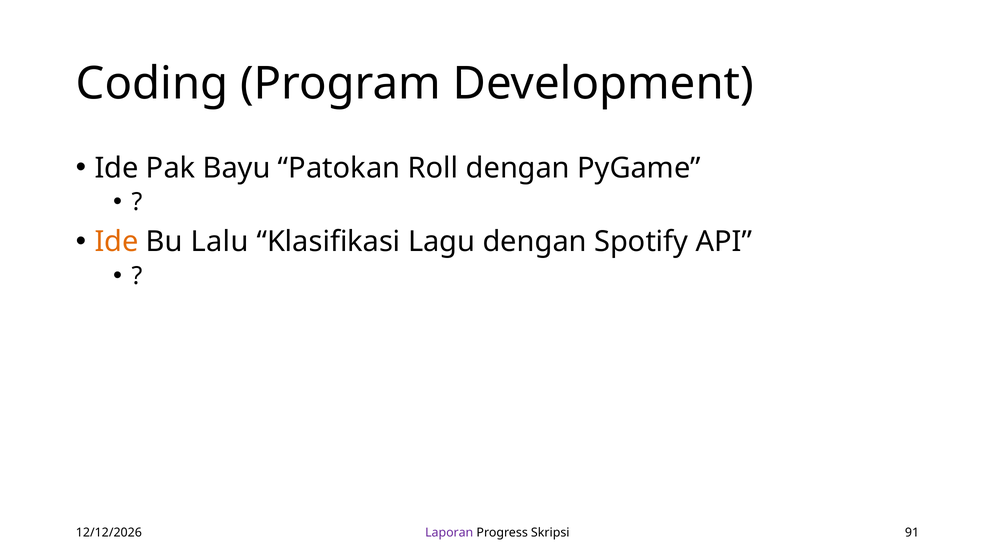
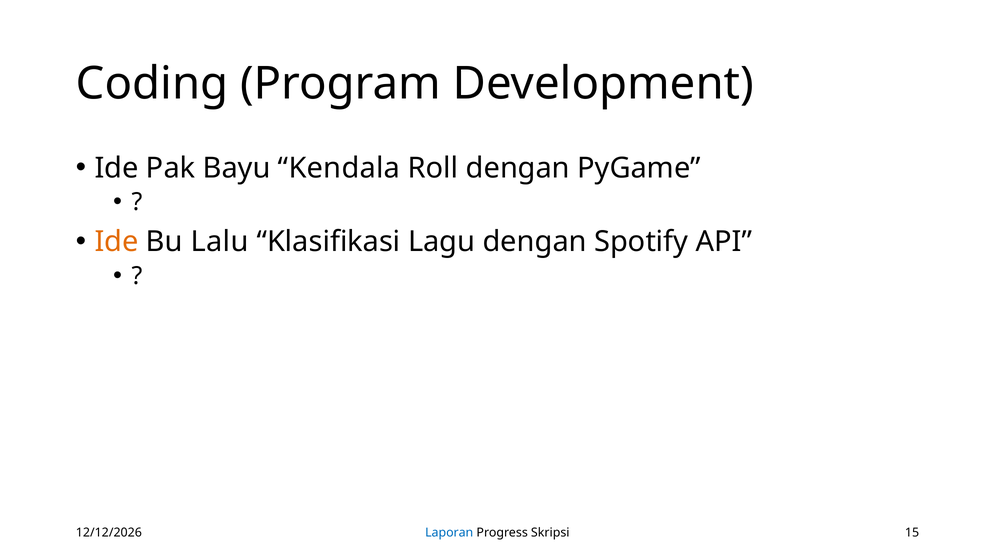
Patokan: Patokan -> Kendala
Laporan colour: purple -> blue
91: 91 -> 15
